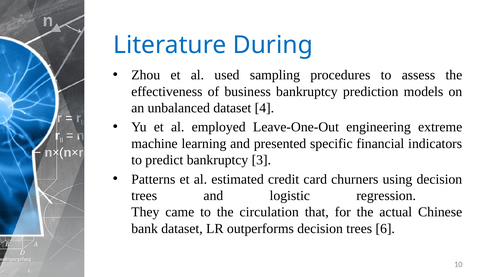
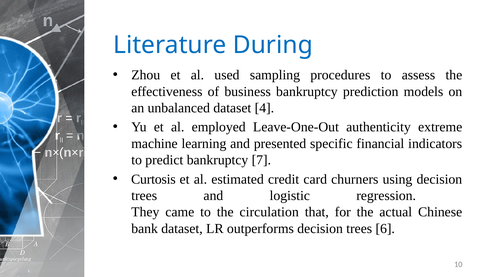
engineering: engineering -> authenticity
3: 3 -> 7
Patterns: Patterns -> Curtosis
